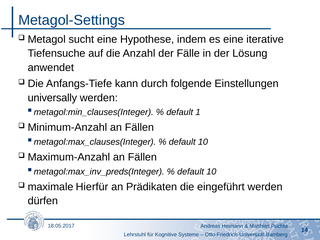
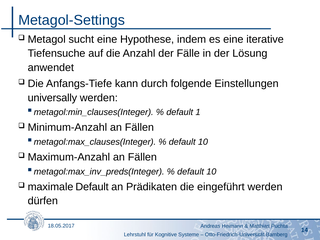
maximale Hierfür: Hierfür -> Default
